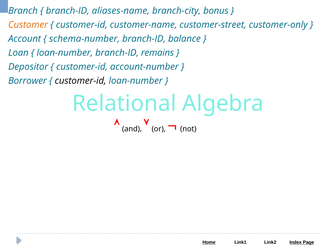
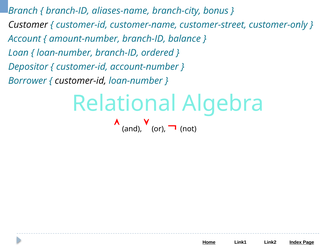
Customer colour: orange -> black
schema-number: schema-number -> amount-number
remains: remains -> ordered
